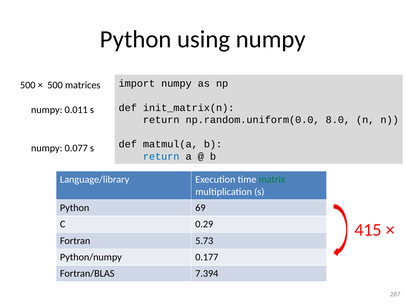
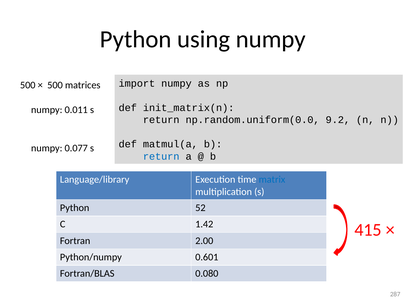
8.0: 8.0 -> 9.2
matrix colour: green -> blue
69: 69 -> 52
0.29: 0.29 -> 1.42
5.73: 5.73 -> 2.00
0.177: 0.177 -> 0.601
7.394: 7.394 -> 0.080
